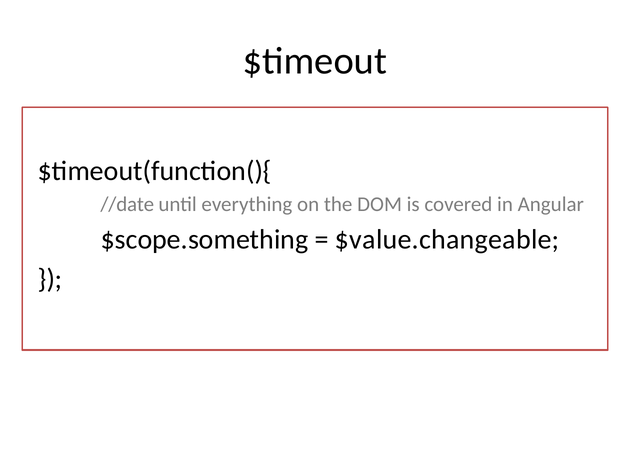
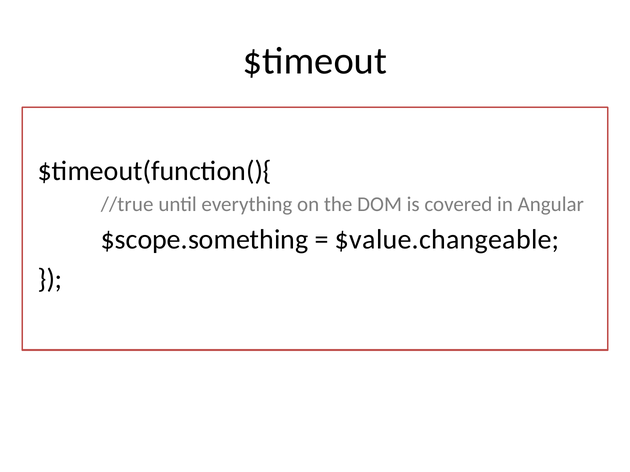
//date: //date -> //true
